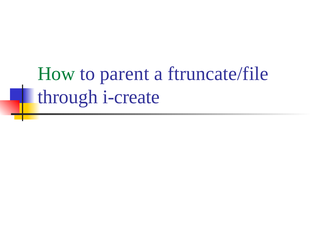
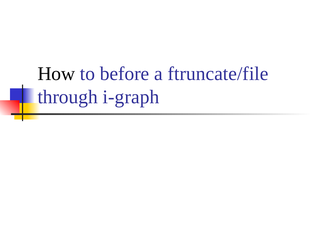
How colour: green -> black
parent: parent -> before
i-create: i-create -> i-graph
